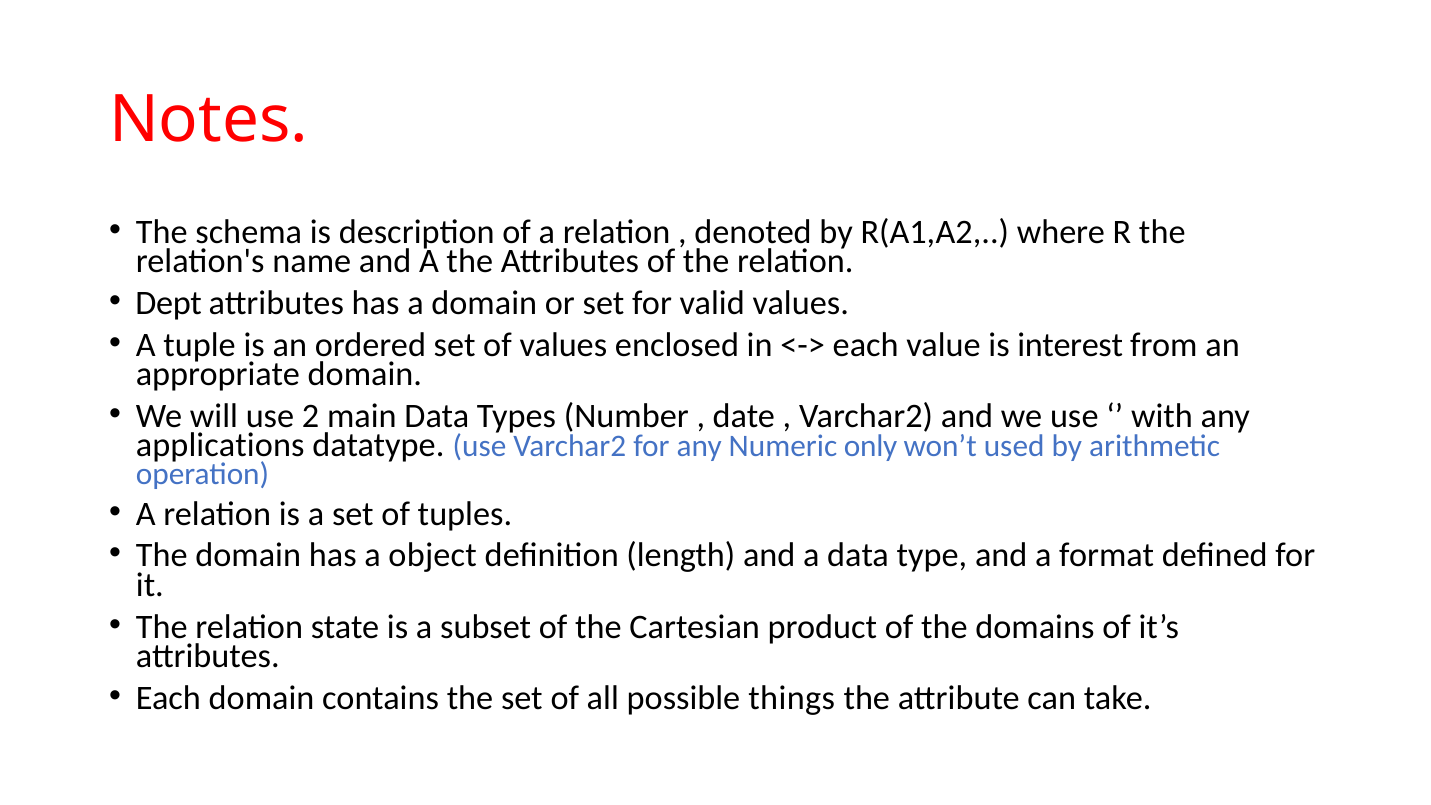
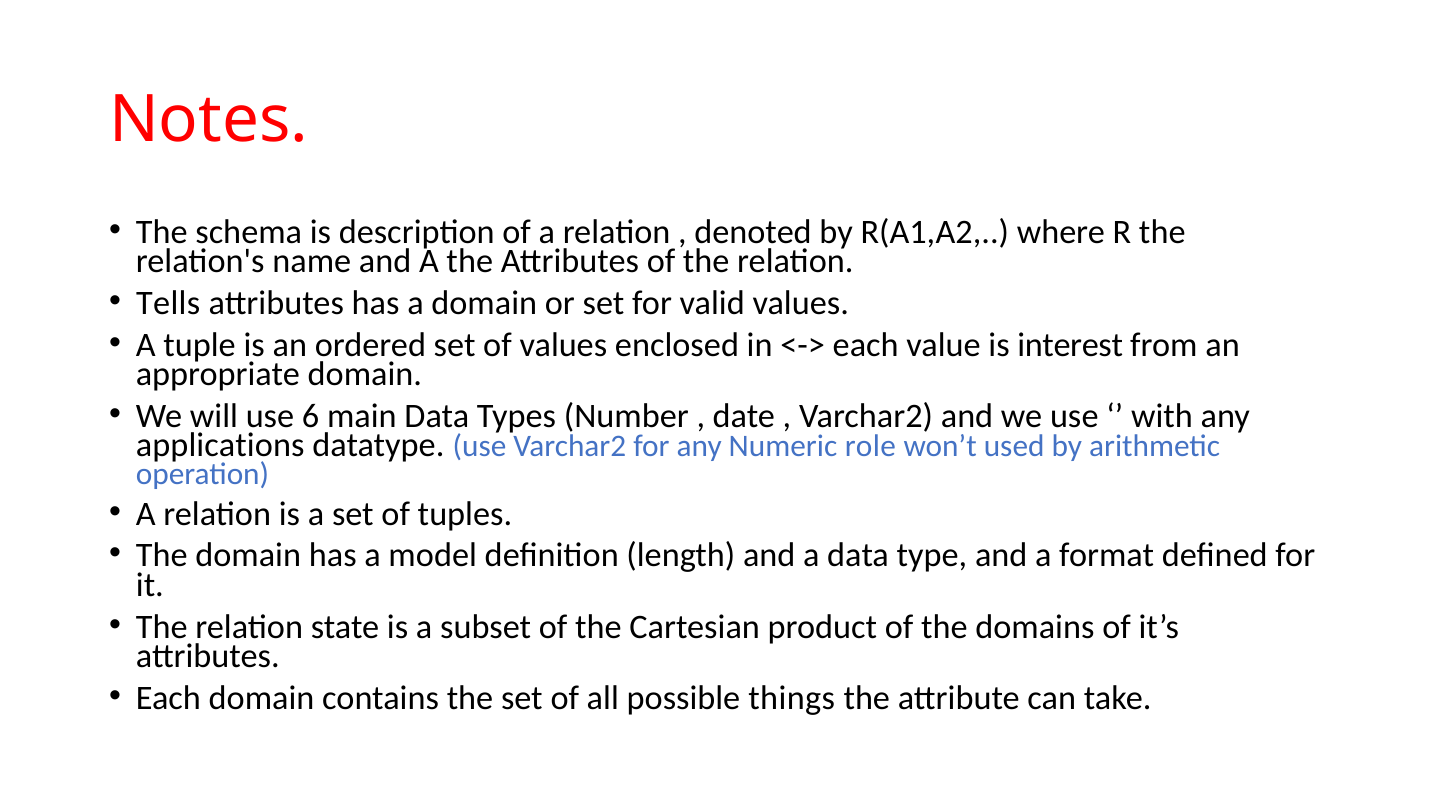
Dept: Dept -> Tells
2: 2 -> 6
only: only -> role
object: object -> model
